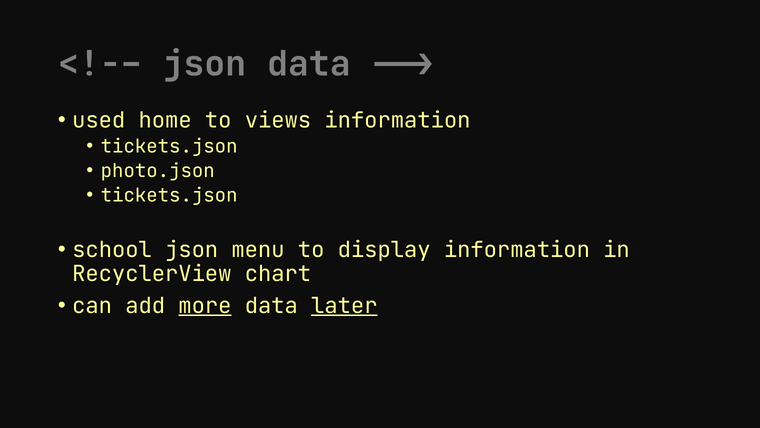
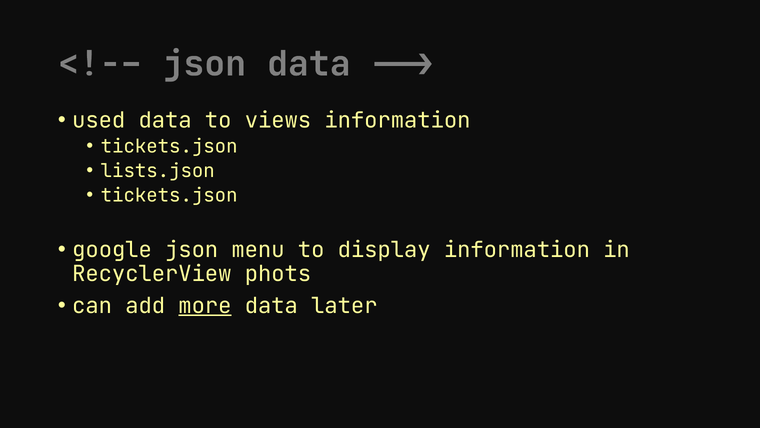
used home: home -> data
photo.json: photo.json -> lists.json
school: school -> google
chart: chart -> phots
later underline: present -> none
